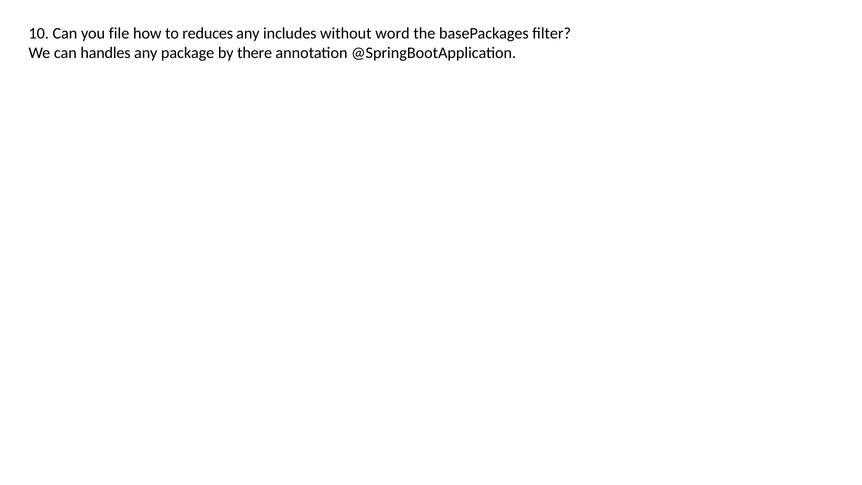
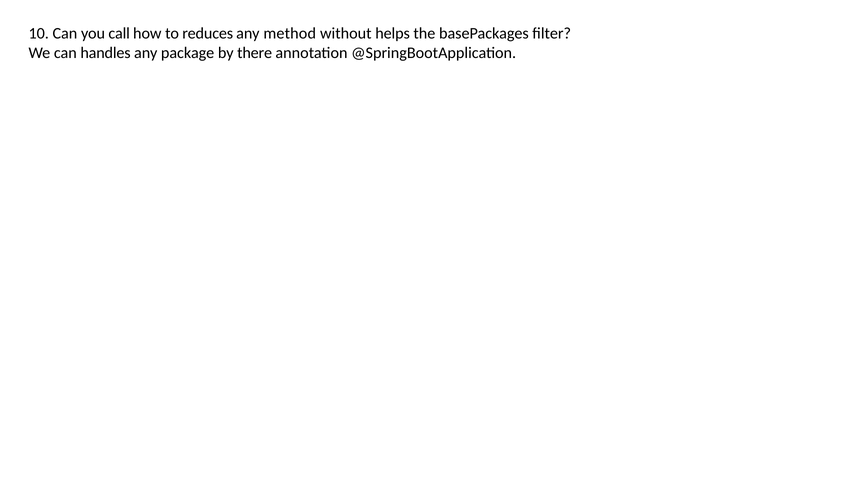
file: file -> call
includes: includes -> method
word: word -> helps
